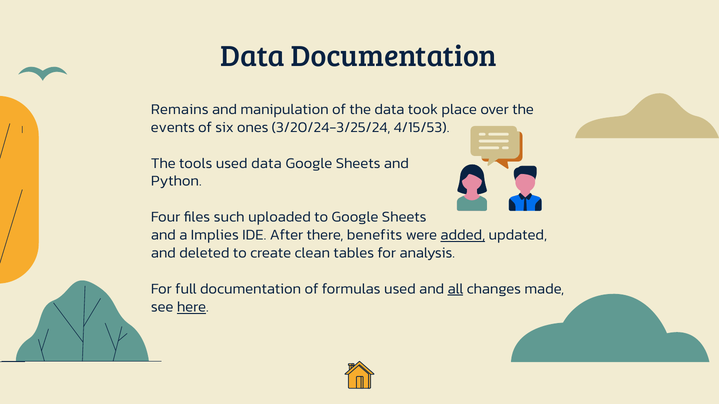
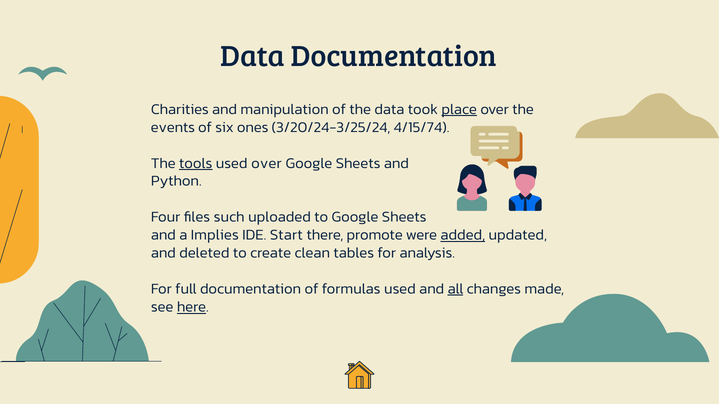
Remains: Remains -> Charities
place underline: none -> present
4/15/53: 4/15/53 -> 4/15/74
tools underline: none -> present
used data: data -> over
After: After -> Start
benefits: benefits -> promote
